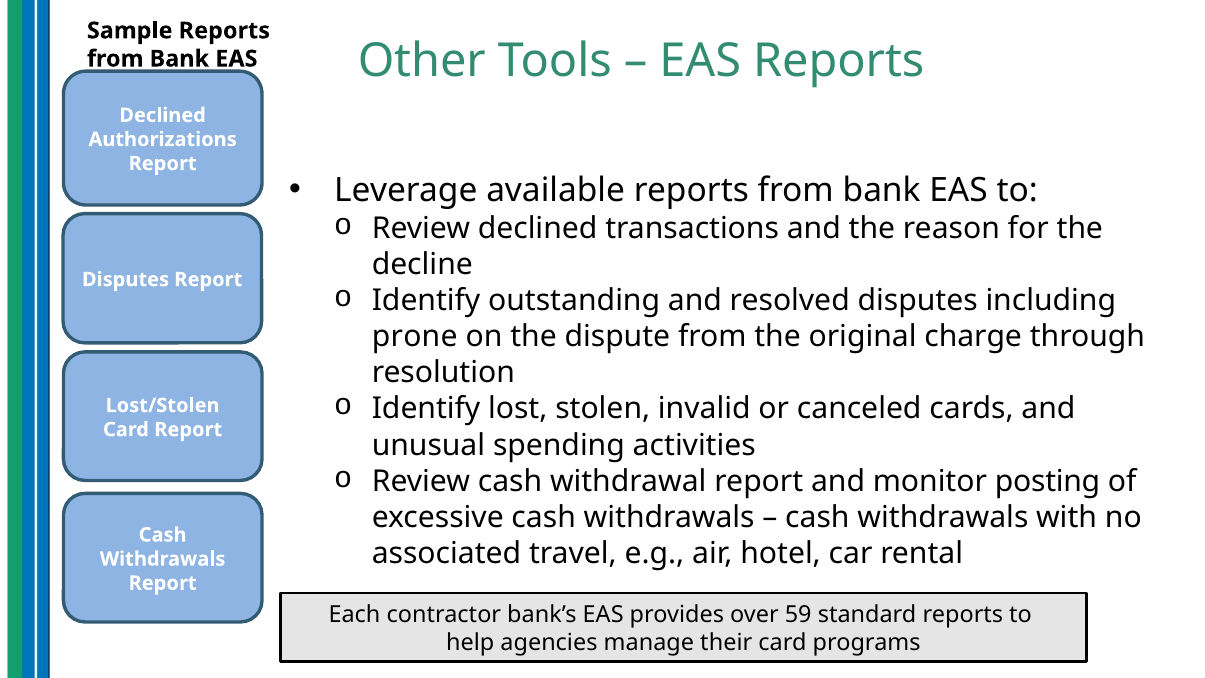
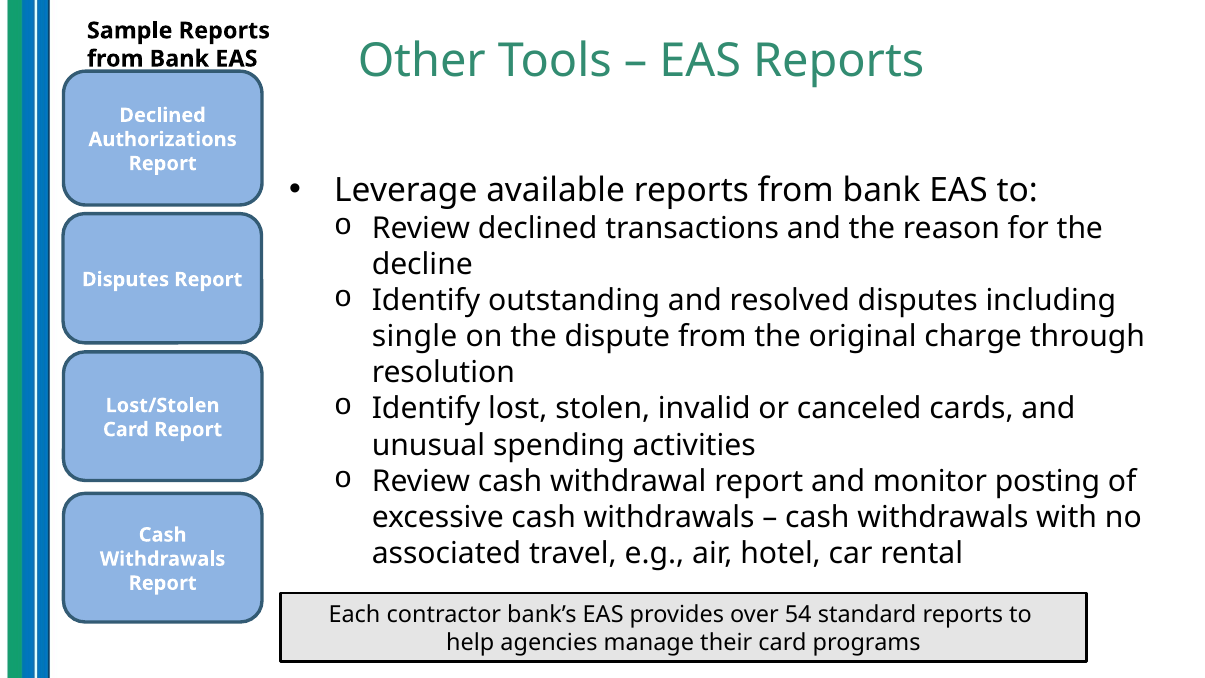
prone: prone -> single
59: 59 -> 54
